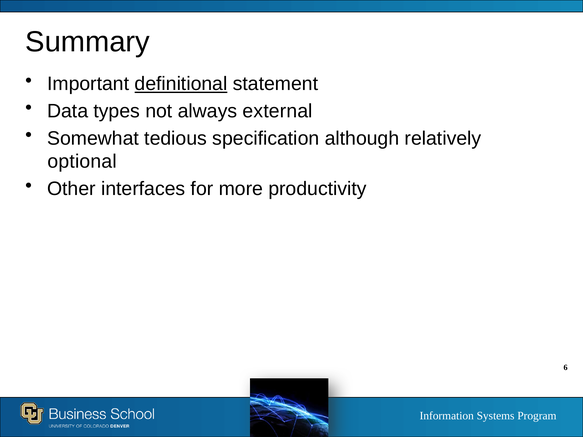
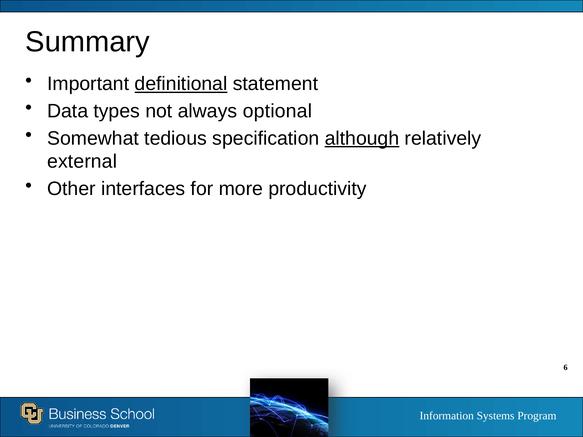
external: external -> optional
although underline: none -> present
optional: optional -> external
